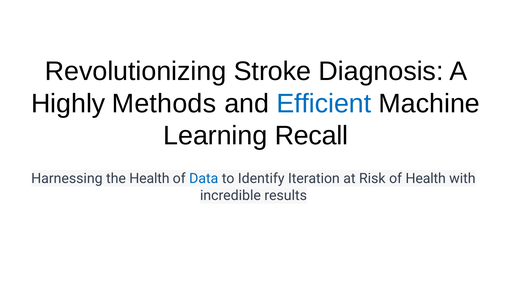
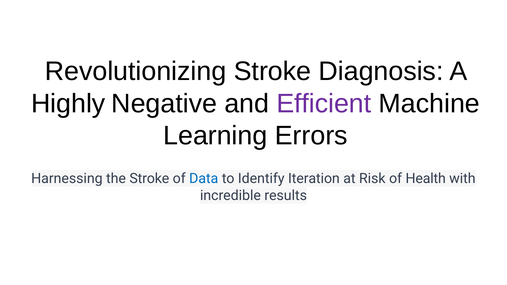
Methods: Methods -> Negative
Efficient colour: blue -> purple
Recall: Recall -> Errors
the Health: Health -> Stroke
